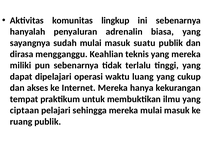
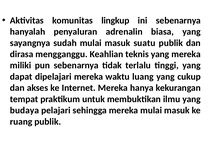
dipelajari operasi: operasi -> mereka
ciptaan: ciptaan -> budaya
